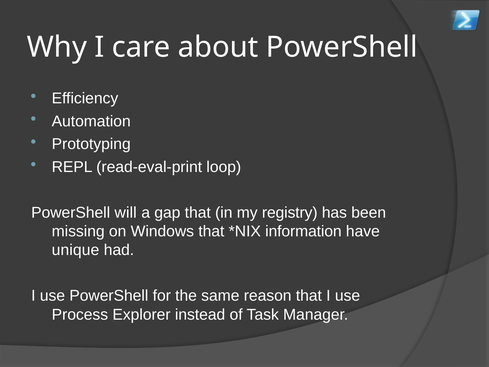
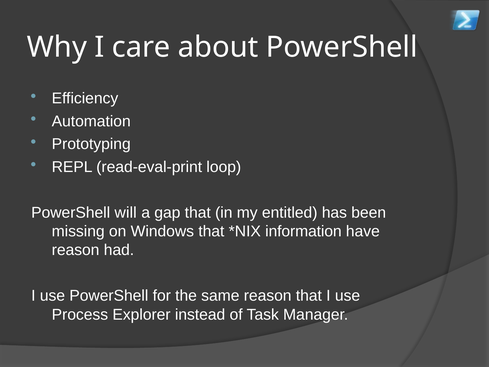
registry: registry -> entitled
unique at (76, 250): unique -> reason
